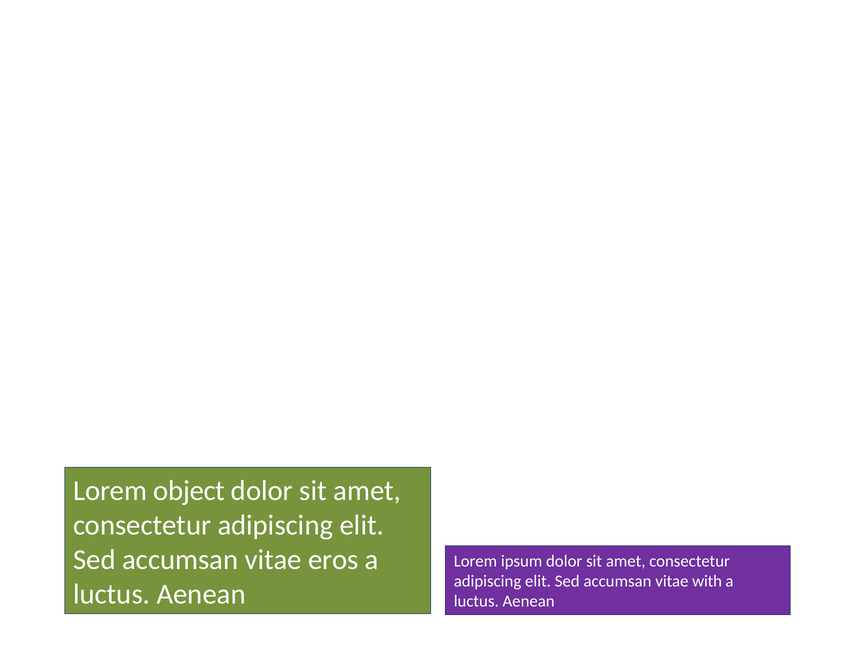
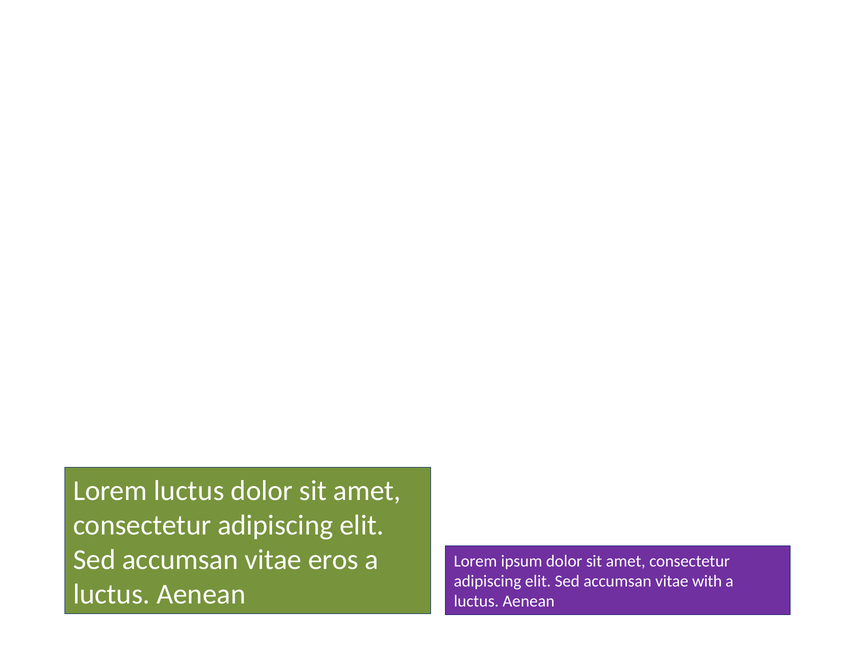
Lorem object: object -> luctus
